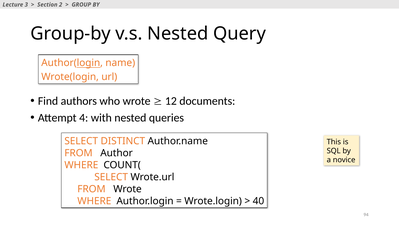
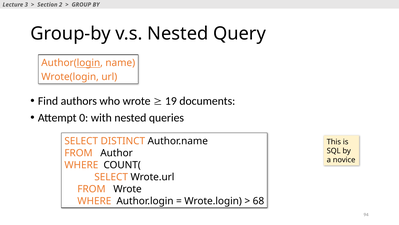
12: 12 -> 19
4: 4 -> 0
40: 40 -> 68
